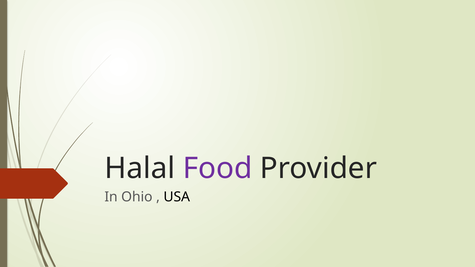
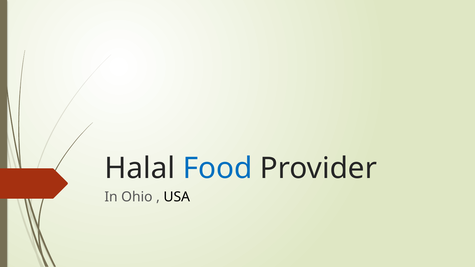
Food colour: purple -> blue
